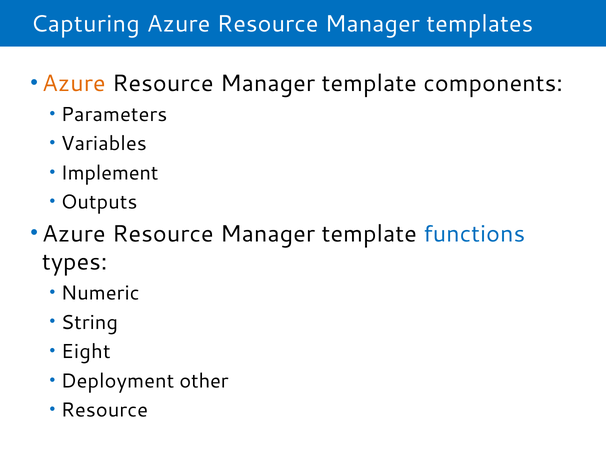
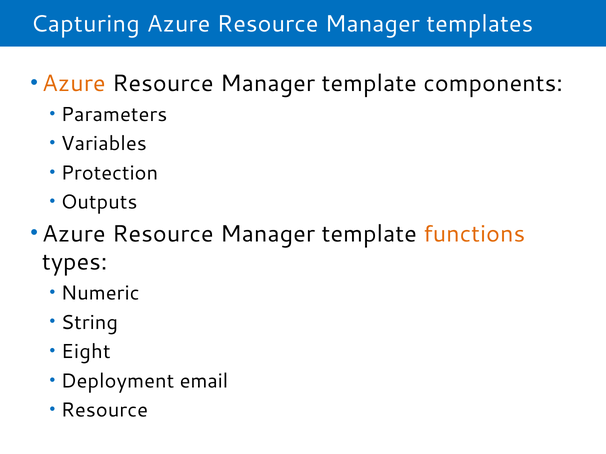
Implement: Implement -> Protection
functions colour: blue -> orange
other: other -> email
